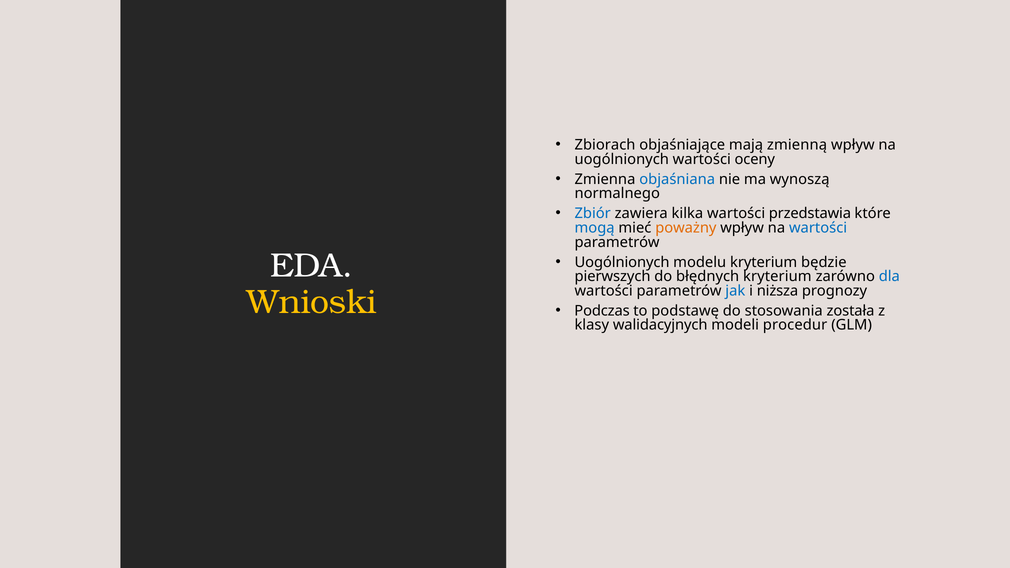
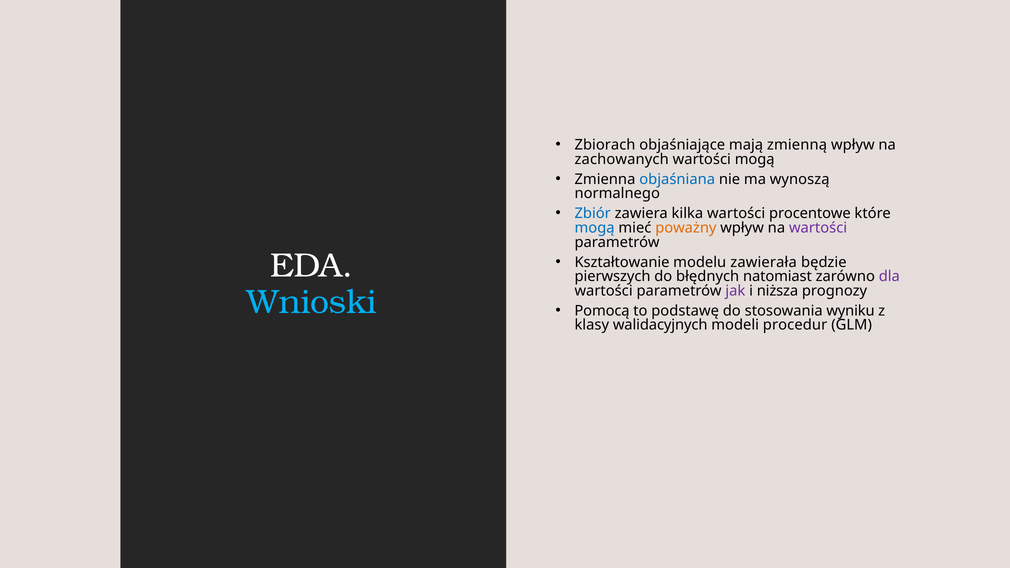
uogólnionych at (622, 159): uogólnionych -> zachowanych
wartości oceny: oceny -> mogą
przedstawia: przedstawia -> procentowe
wartości at (818, 228) colour: blue -> purple
Uogólnionych at (622, 262): Uogólnionych -> Kształtowanie
modelu kryterium: kryterium -> zawierała
błędnych kryterium: kryterium -> natomiast
dla colour: blue -> purple
jak colour: blue -> purple
Wnioski colour: yellow -> light blue
Podczas: Podczas -> Pomocą
została: została -> wyniku
